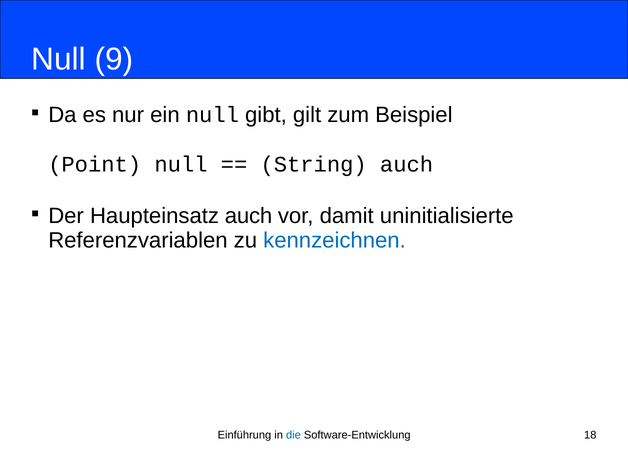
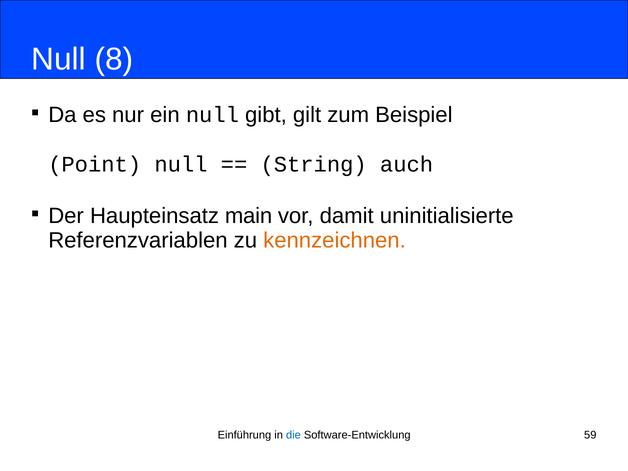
9: 9 -> 8
Haupteinsatz auch: auch -> main
kennzeichnen colour: blue -> orange
18: 18 -> 59
